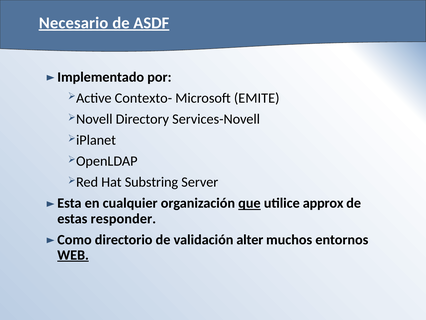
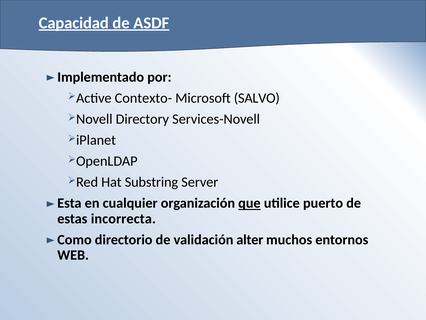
Necesario: Necesario -> Capacidad
EMITE: EMITE -> SALVO
approx: approx -> puerto
responder: responder -> incorrecta
WEB underline: present -> none
